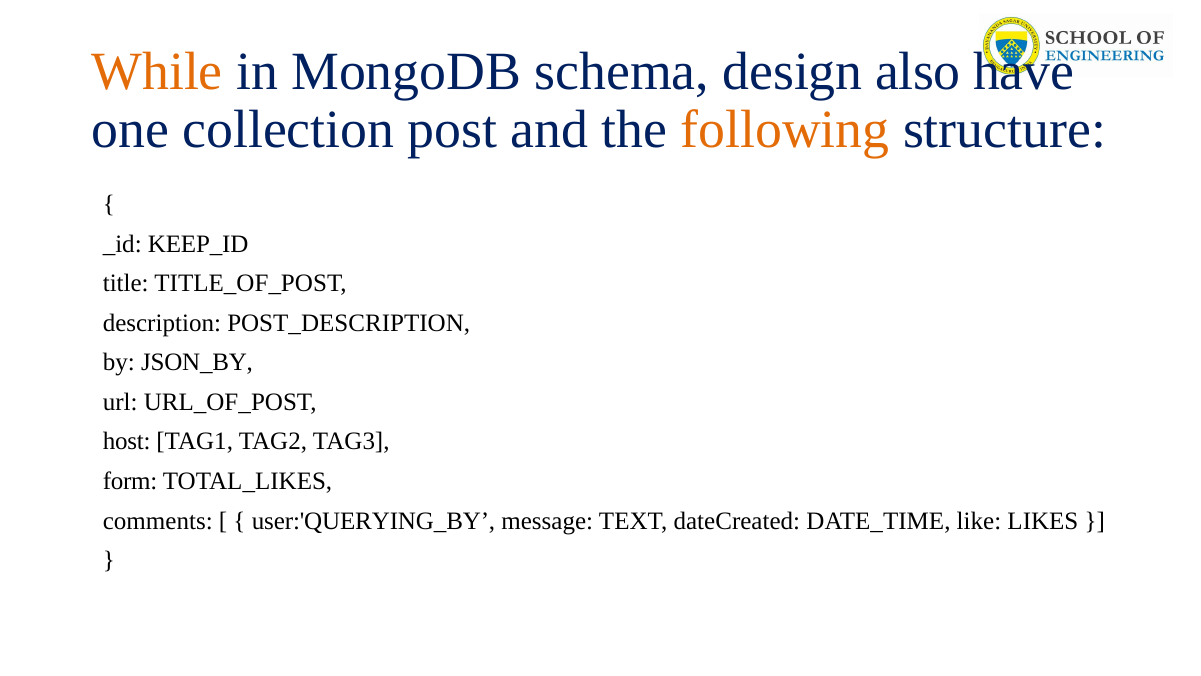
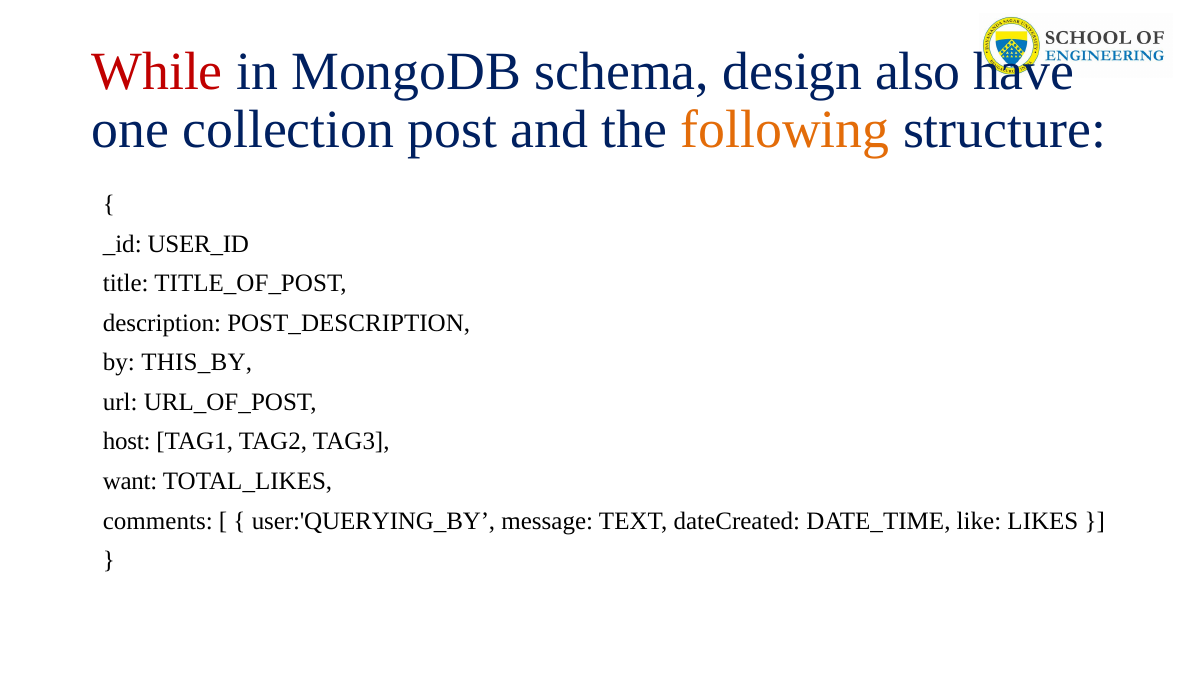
While colour: orange -> red
KEEP_ID: KEEP_ID -> USER_ID
JSON_BY: JSON_BY -> THIS_BY
form: form -> want
